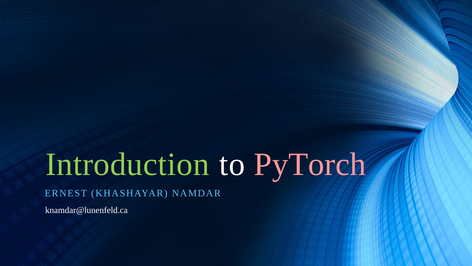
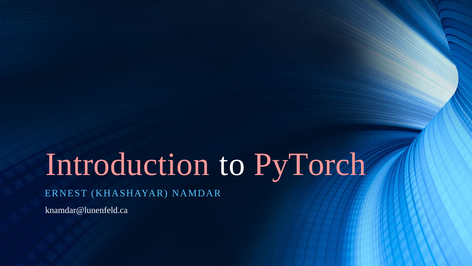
Introduction colour: light green -> pink
